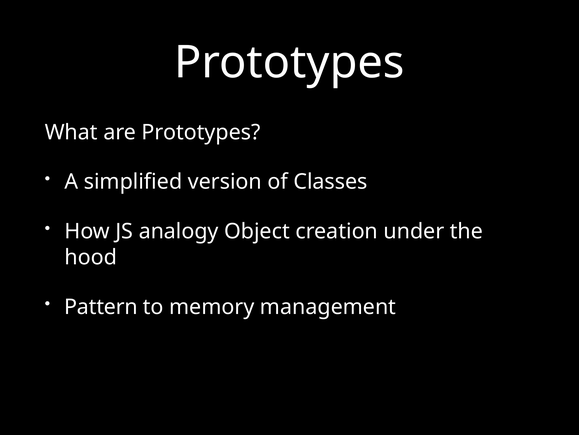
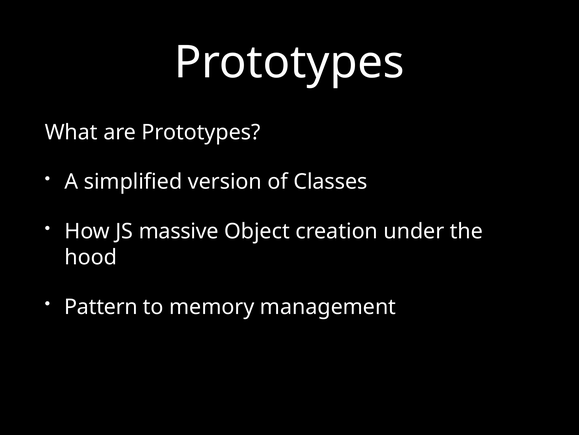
analogy: analogy -> massive
